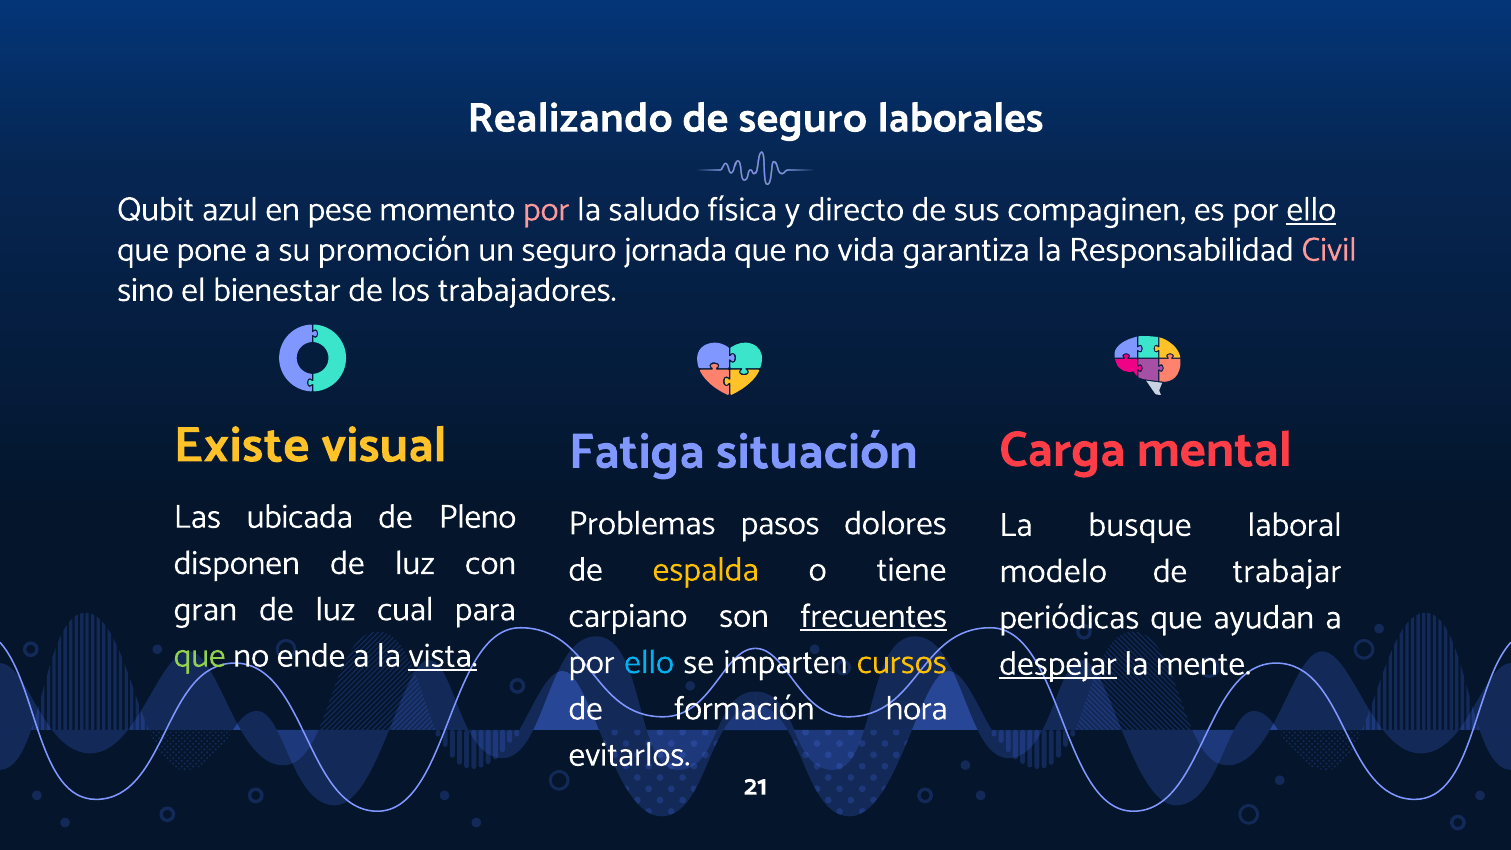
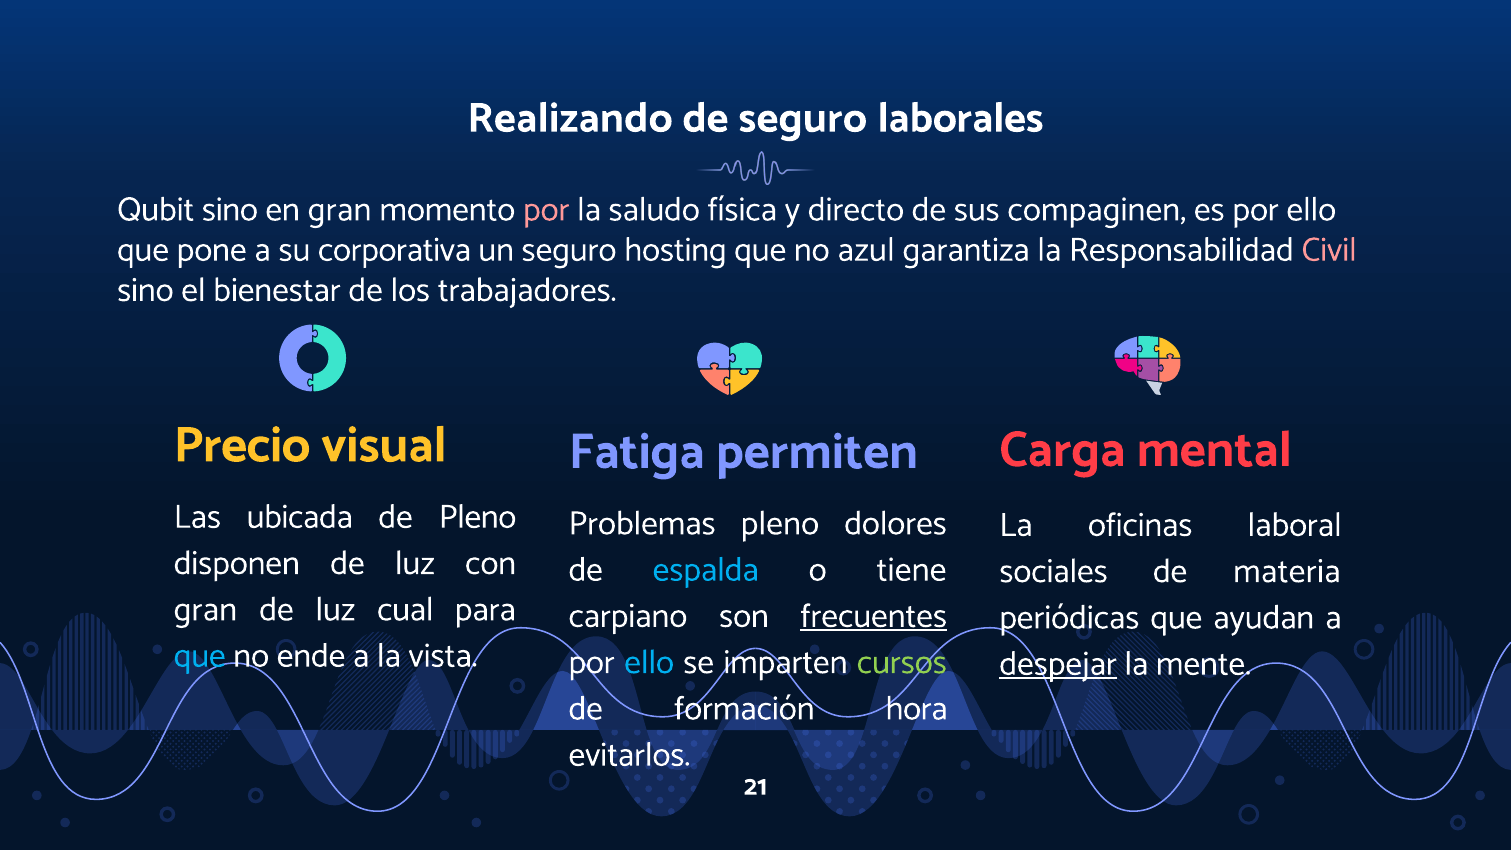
Qubit azul: azul -> sino
en pese: pese -> gran
ello at (1311, 209) underline: present -> none
promoción: promoción -> corporativa
jornada: jornada -> hosting
vida: vida -> azul
Existe: Existe -> Precio
situación: situación -> permiten
Problemas pasos: pasos -> pleno
busque: busque -> oficinas
espalda colour: yellow -> light blue
modelo: modelo -> sociales
trabajar: trabajar -> materia
que at (200, 655) colour: light green -> light blue
vista underline: present -> none
cursos colour: yellow -> light green
